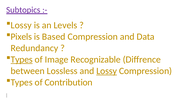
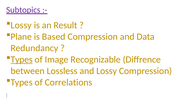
Levels: Levels -> Result
Pixels: Pixels -> Plane
Lossy at (107, 71) underline: present -> none
Contribution: Contribution -> Correlations
